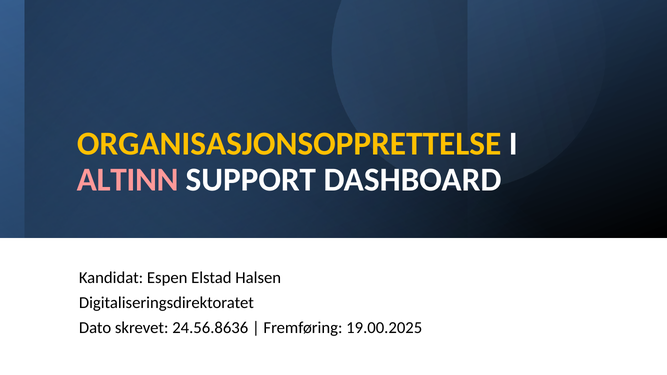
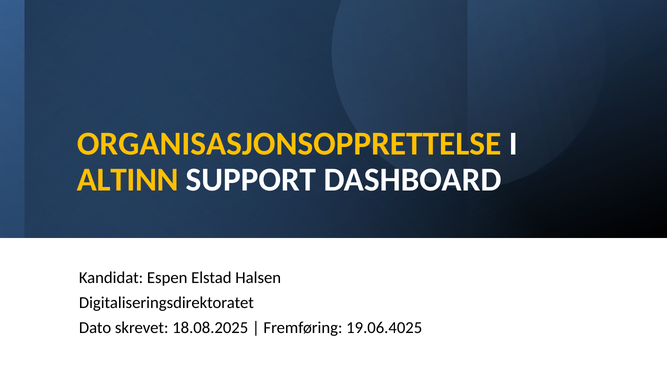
ALTINN colour: pink -> yellow
24.56.8636: 24.56.8636 -> 18.08.2025
19.00.2025: 19.00.2025 -> 19.06.4025
